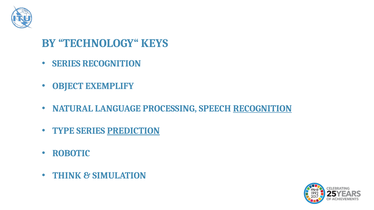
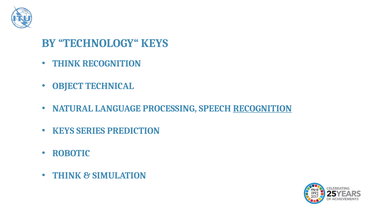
SERIES at (66, 64): SERIES -> THINK
EXEMPLIFY: EXEMPLIFY -> TECHNICAL
TYPE at (63, 131): TYPE -> KEYS
PREDICTION underline: present -> none
